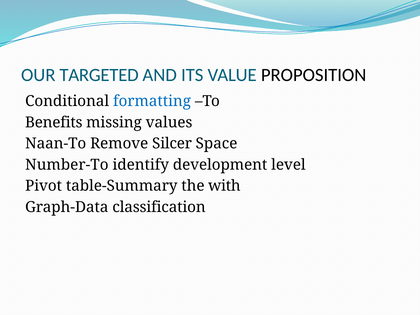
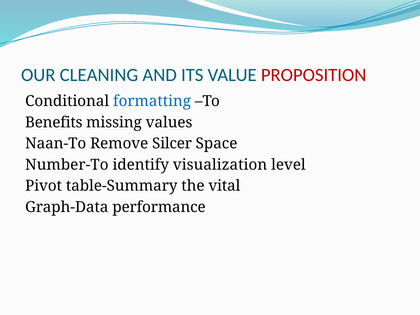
TARGETED: TARGETED -> CLEANING
PROPOSITION colour: black -> red
development: development -> visualization
with: with -> vital
classification: classification -> performance
